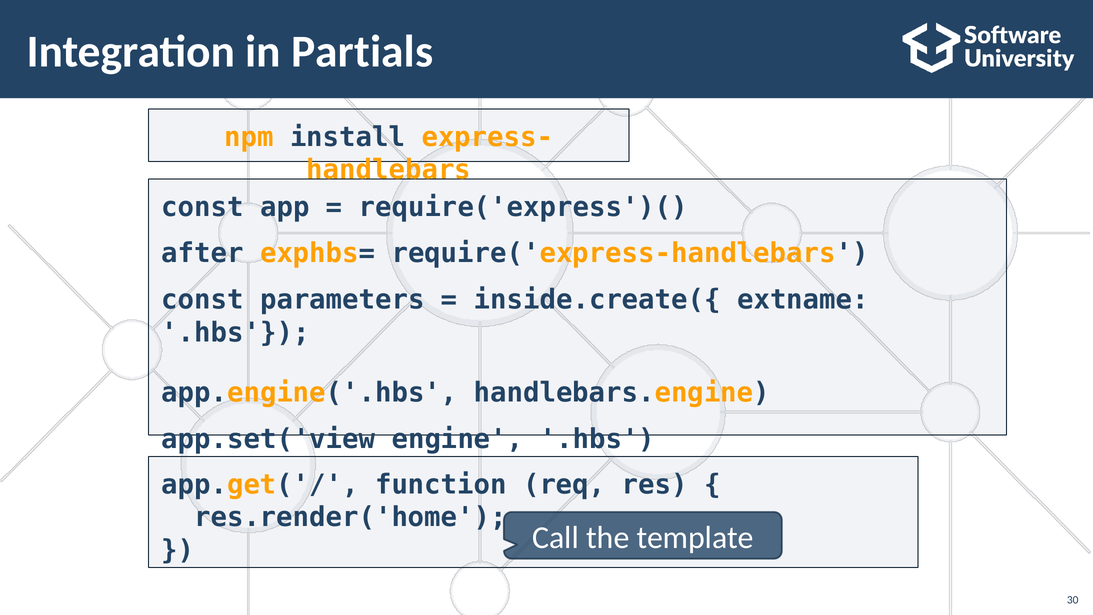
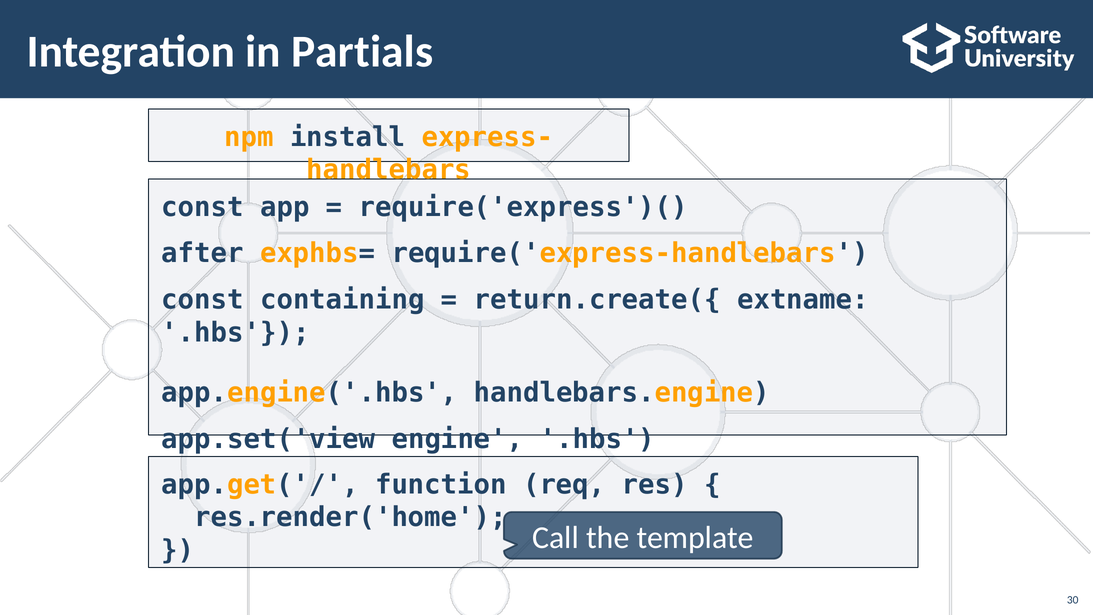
parameters: parameters -> containing
inside.create({: inside.create({ -> return.create({
